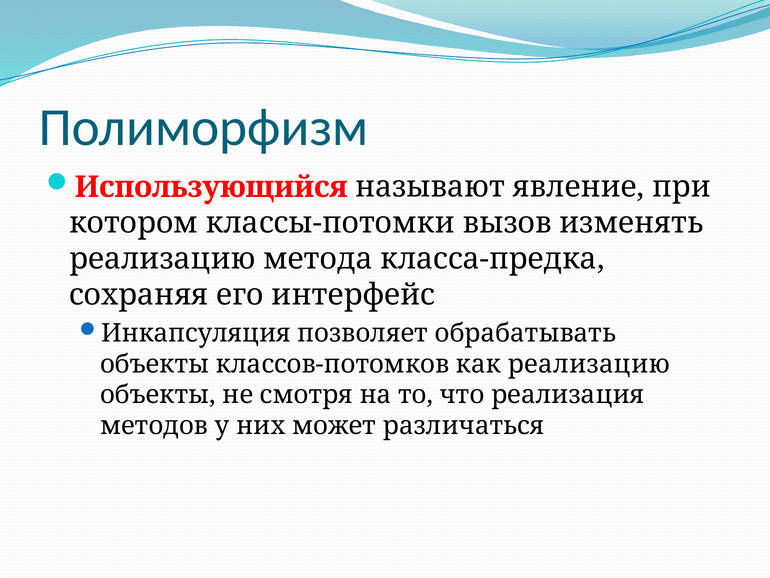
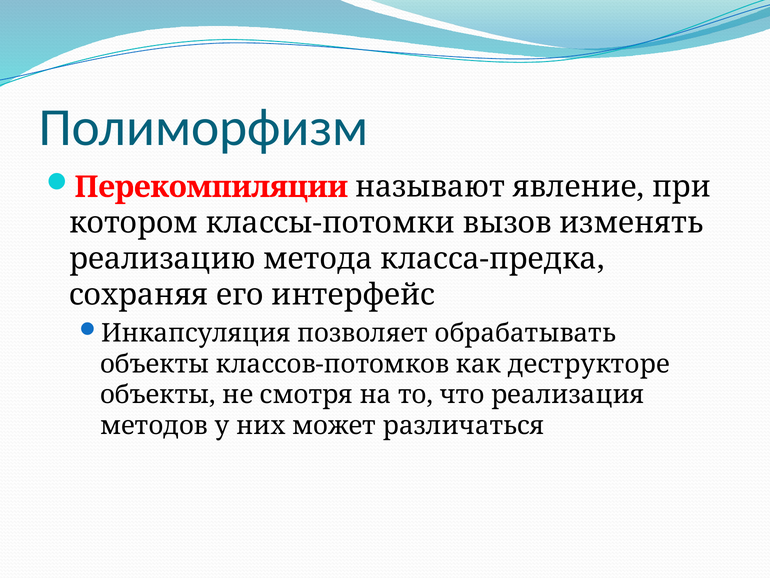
Использующийся: Использующийся -> Перекомпиляции
как реализацию: реализацию -> деструкторе
